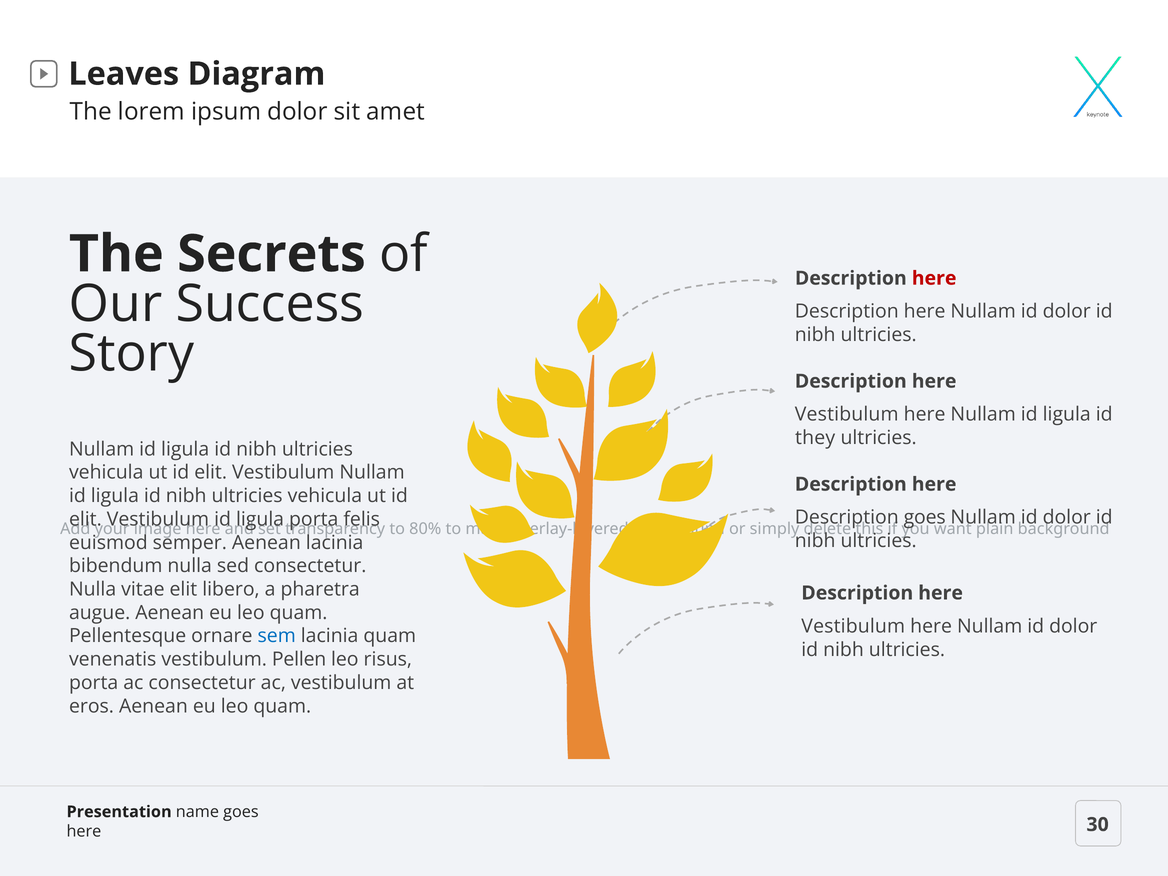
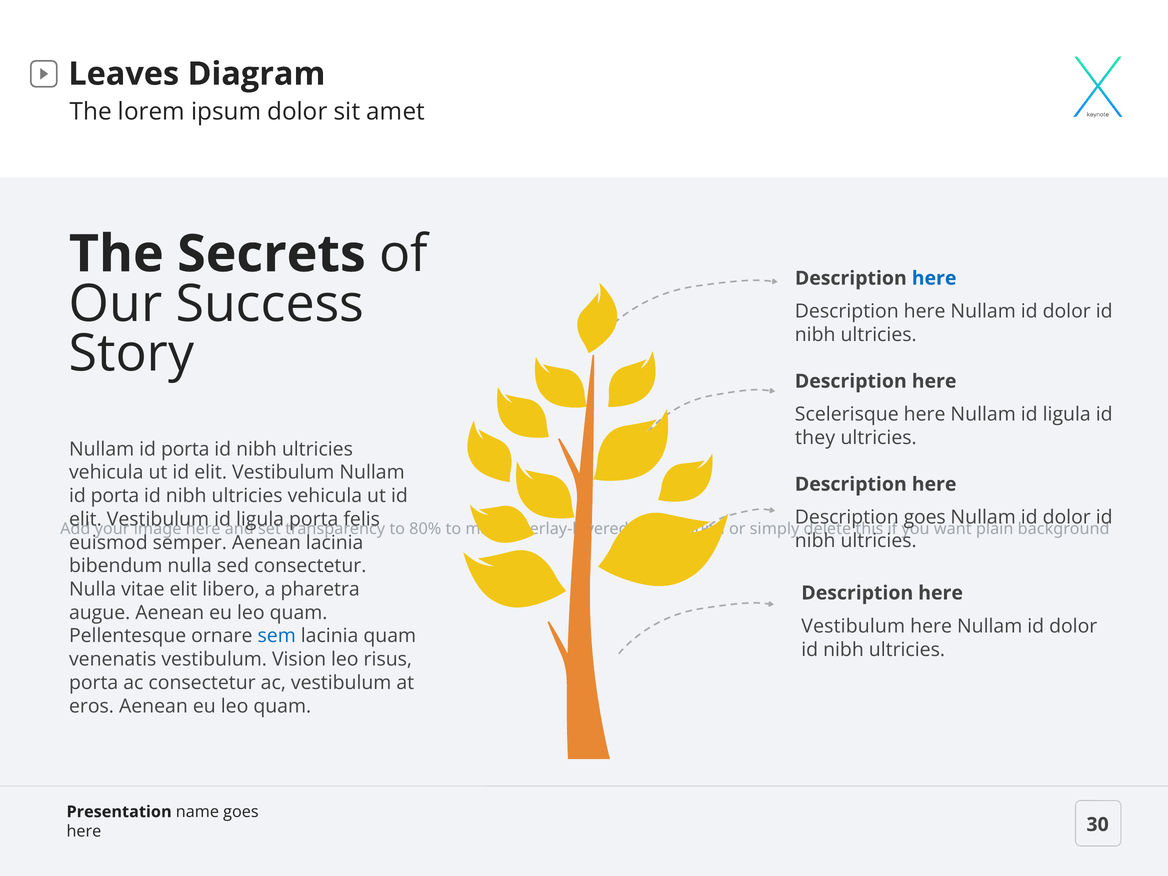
here at (934, 278) colour: red -> blue
Vestibulum at (847, 415): Vestibulum -> Scelerisque
ligula at (185, 449): ligula -> porta
ligula at (115, 496): ligula -> porta
Pellen: Pellen -> Vision
